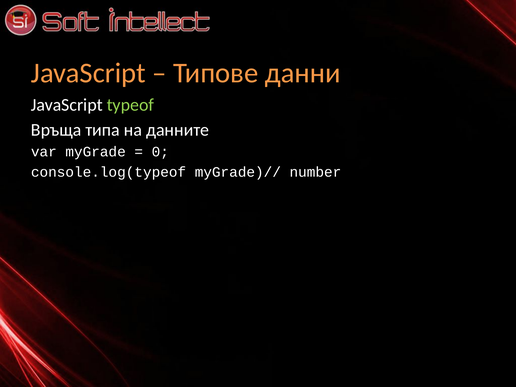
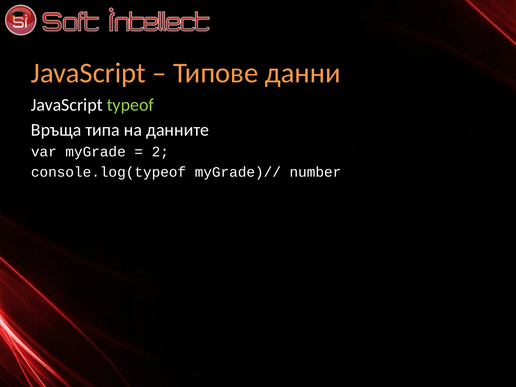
0: 0 -> 2
